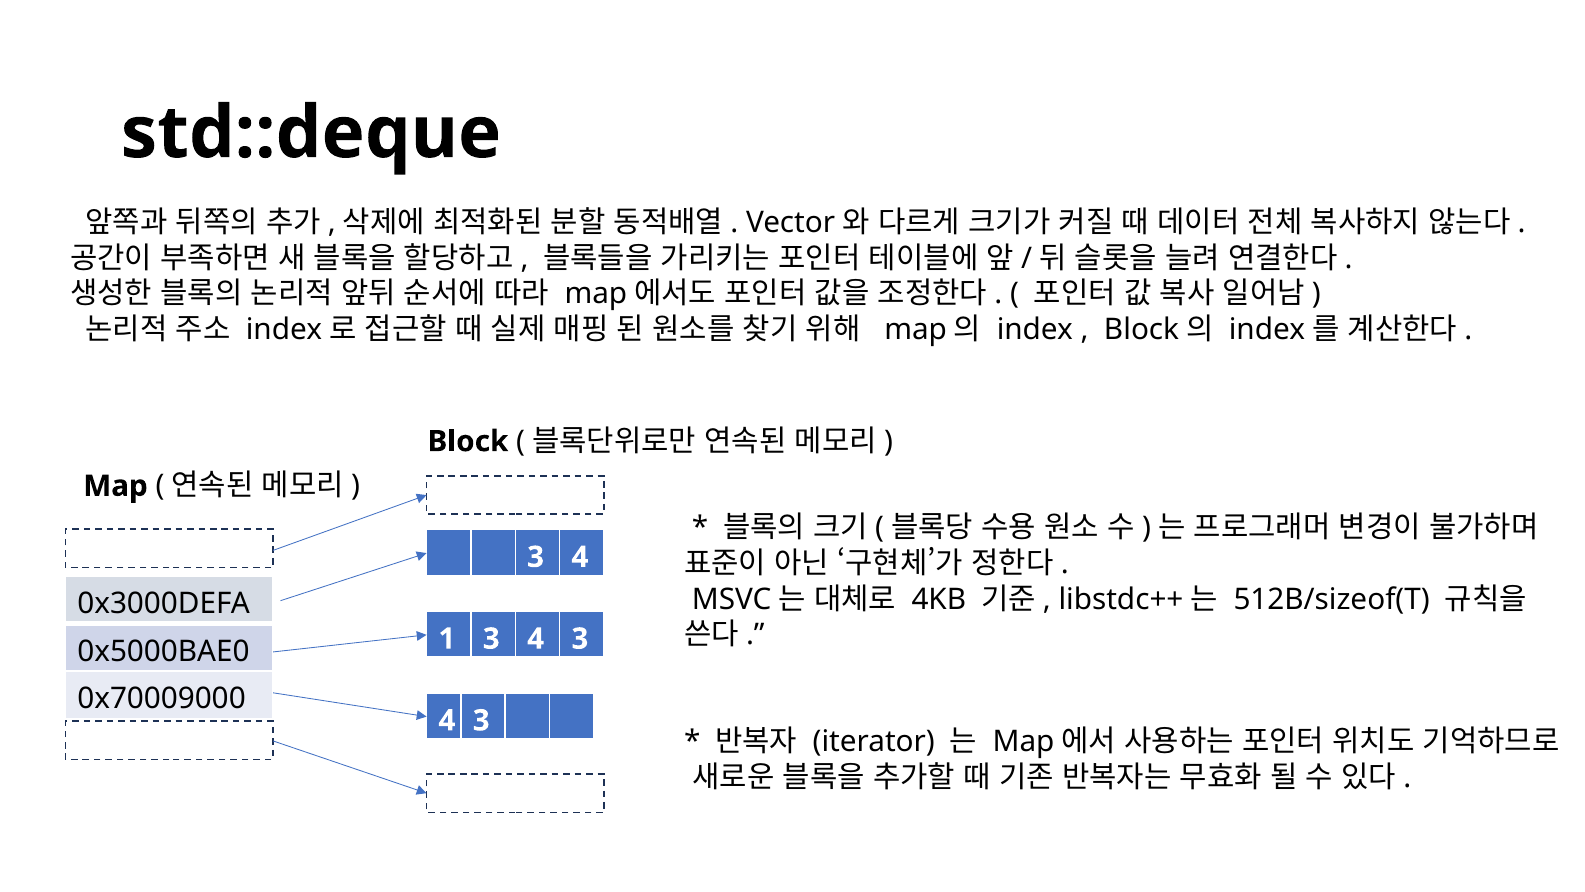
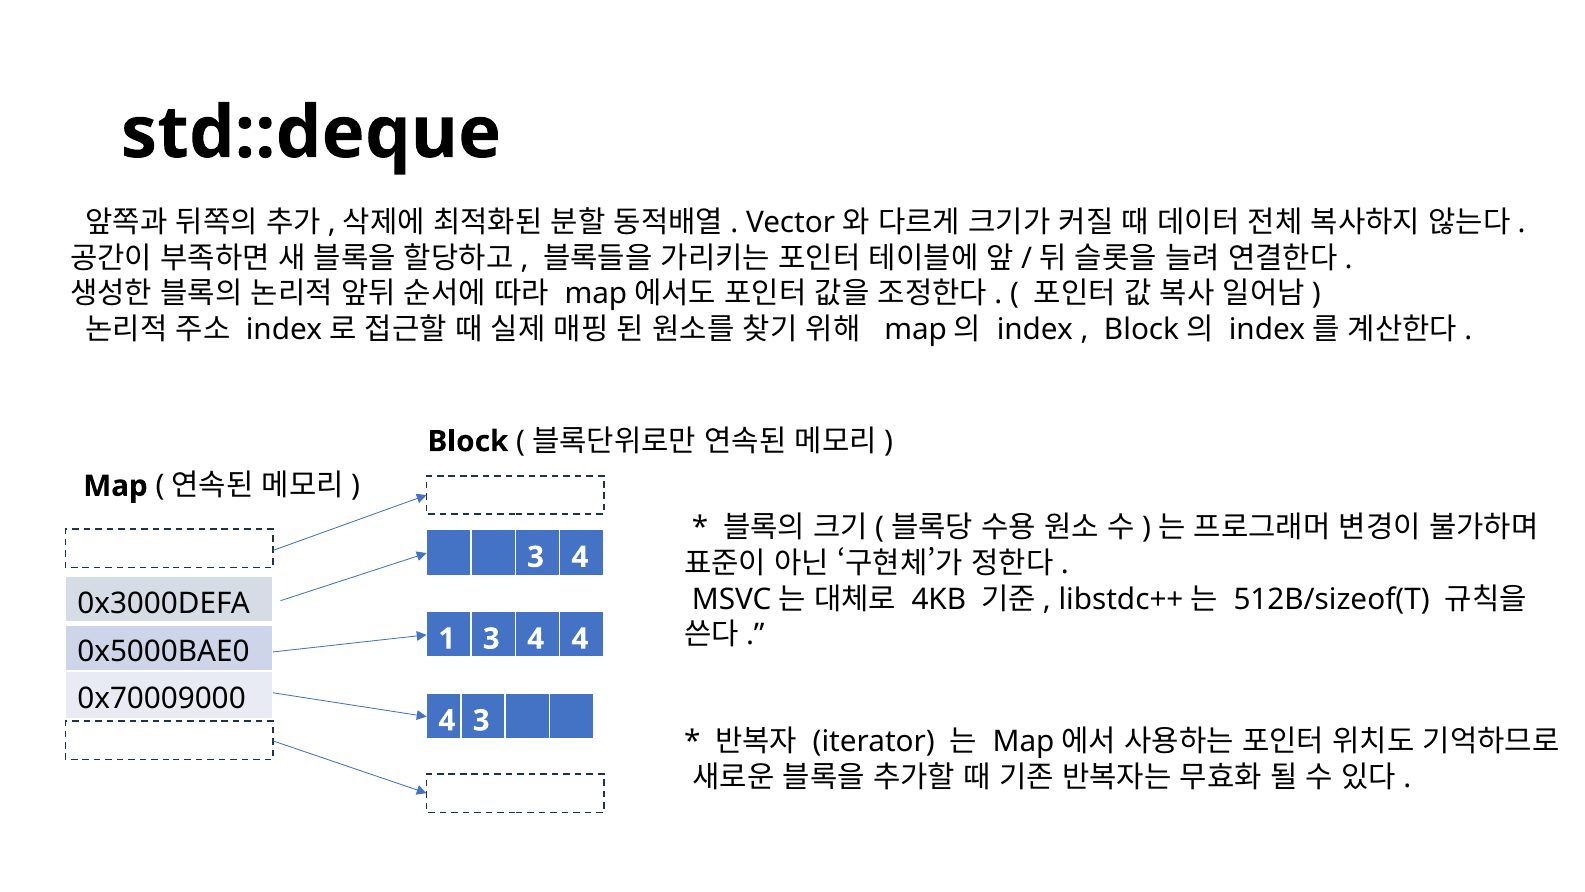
1 3 4 3: 3 -> 4
